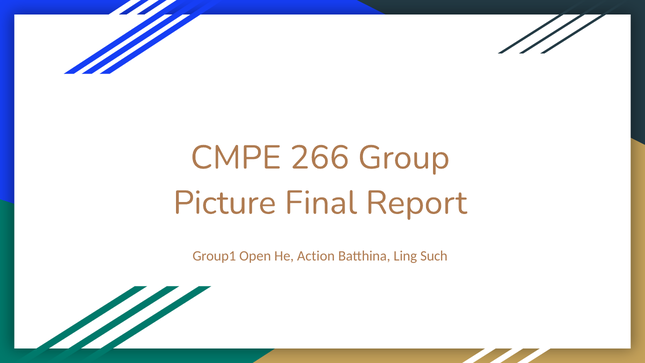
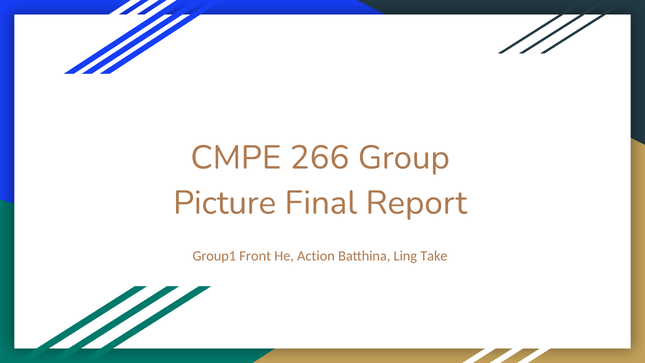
Open: Open -> Front
Such: Such -> Take
